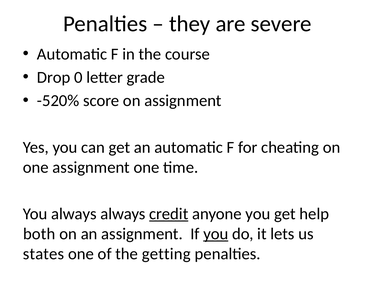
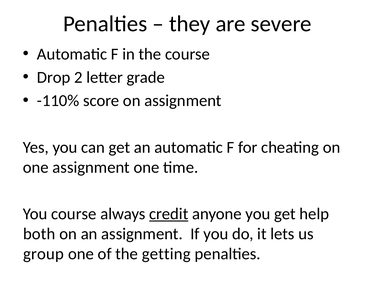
0: 0 -> 2
-520%: -520% -> -110%
You always: always -> course
you at (216, 234) underline: present -> none
states: states -> group
